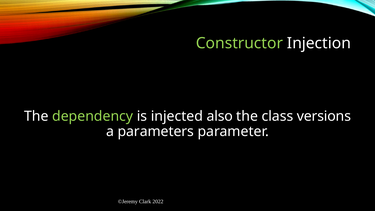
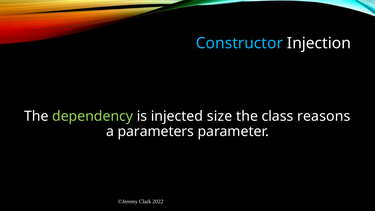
Constructor colour: light green -> light blue
also: also -> size
versions: versions -> reasons
